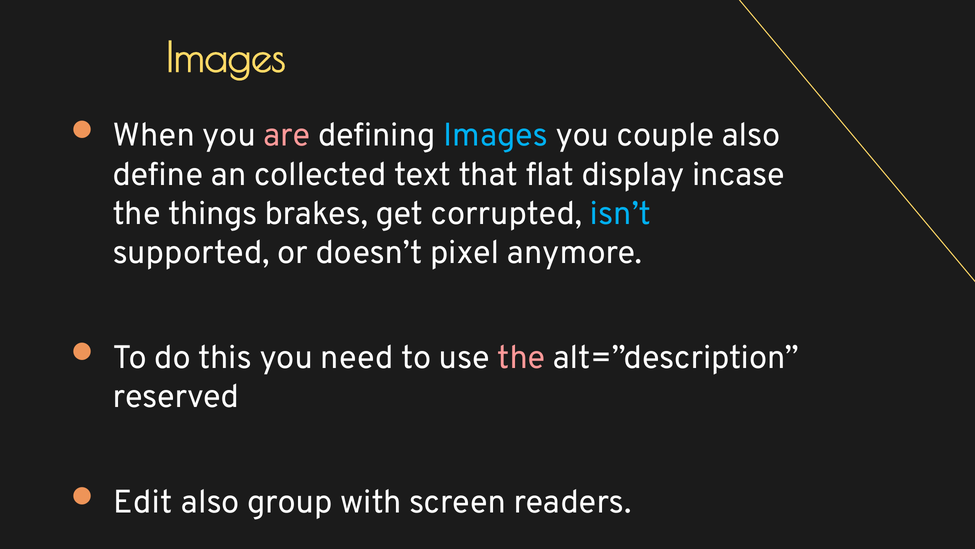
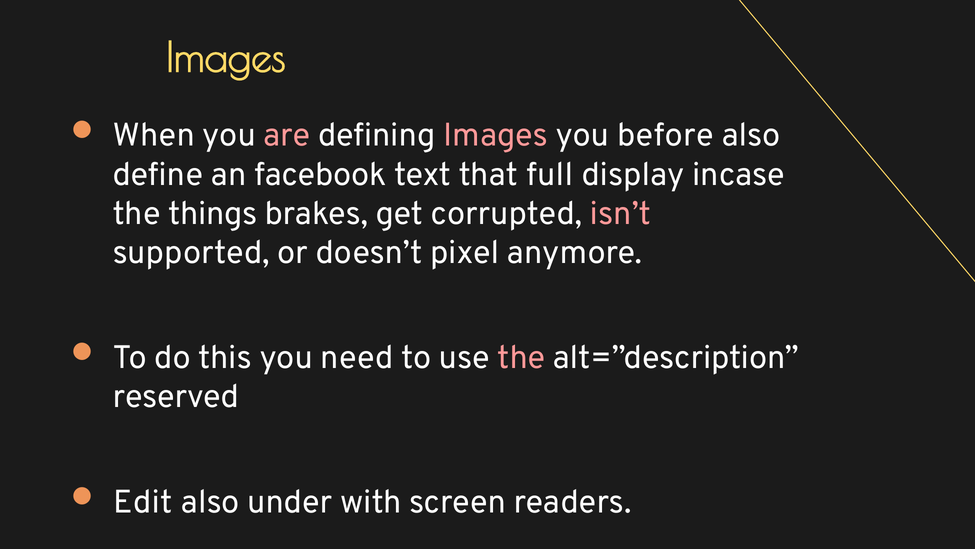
Images at (496, 135) colour: light blue -> pink
couple: couple -> before
collected: collected -> facebook
flat: flat -> full
isn’t colour: light blue -> pink
group: group -> under
